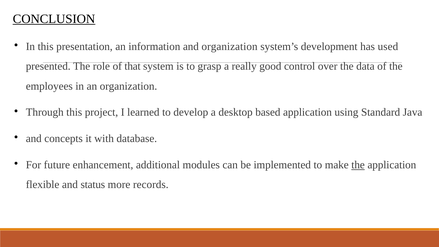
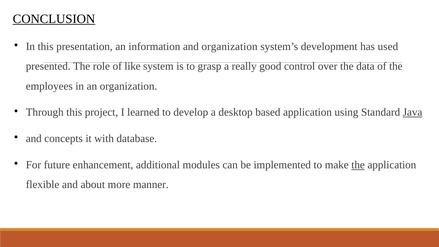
that: that -> like
Java underline: none -> present
status: status -> about
records: records -> manner
